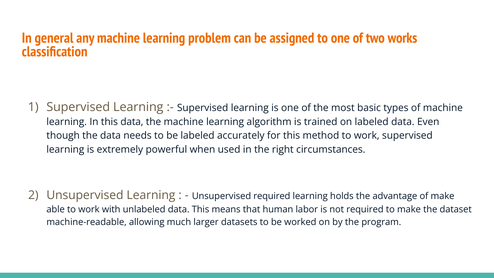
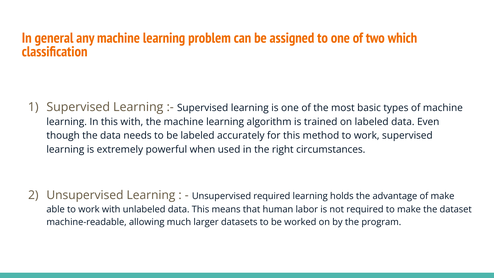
works: works -> which
this data: data -> with
